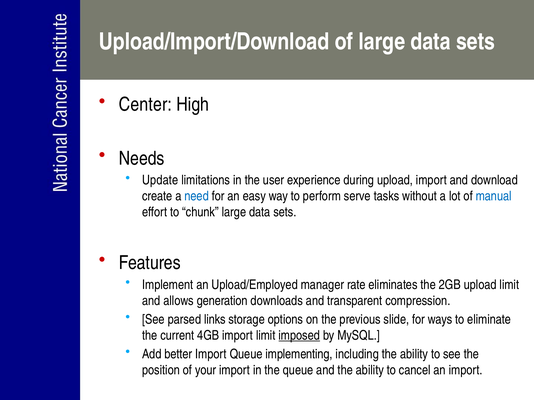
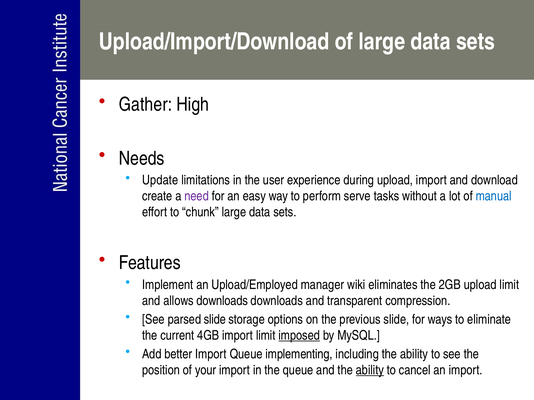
Center: Center -> Gather
need colour: blue -> purple
rate: rate -> wiki
allows generation: generation -> downloads
parsed links: links -> slide
ability at (370, 370) underline: none -> present
